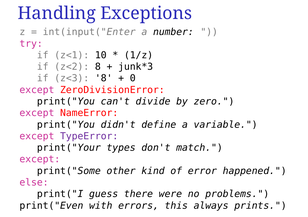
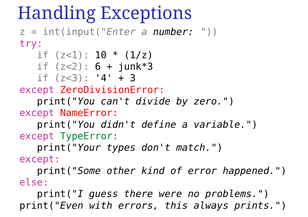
z<2 8: 8 -> 6
z<3 8: 8 -> 4
0: 0 -> 3
TypeError colour: purple -> green
